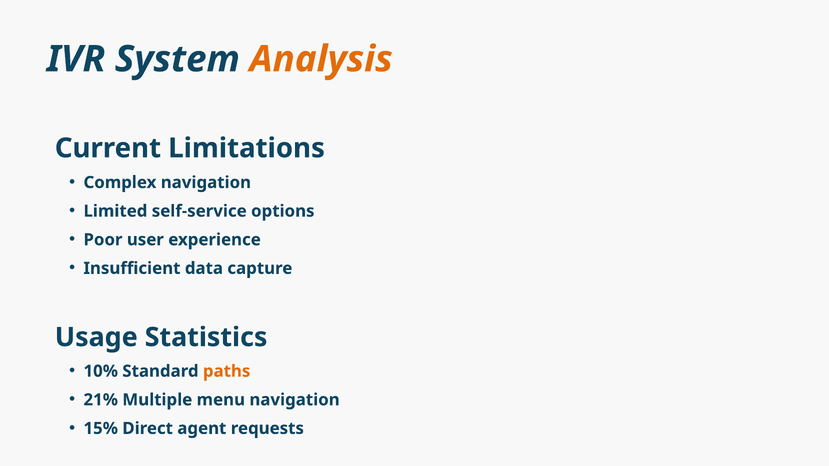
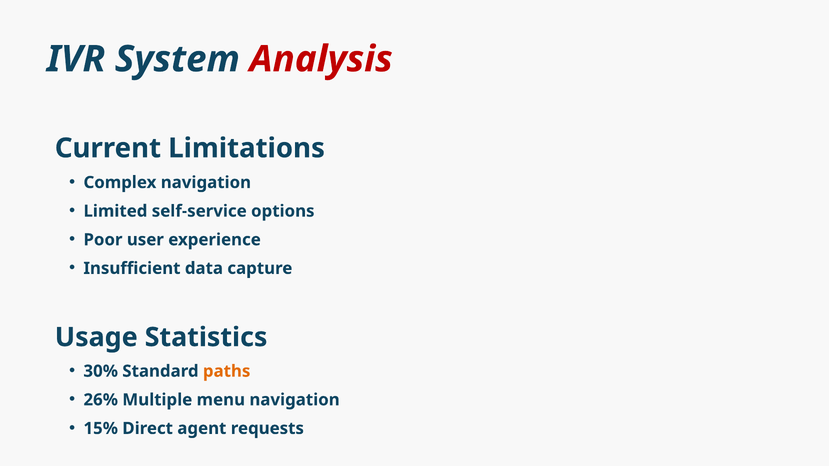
Analysis colour: orange -> red
10%: 10% -> 30%
21%: 21% -> 26%
